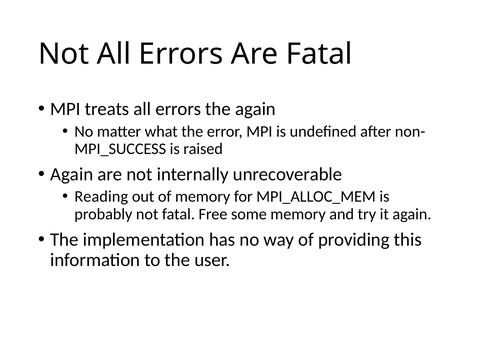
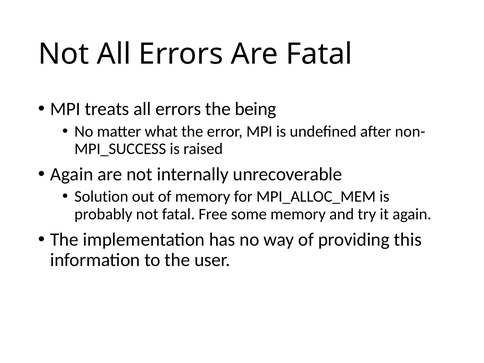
the again: again -> being
Reading: Reading -> Solution
